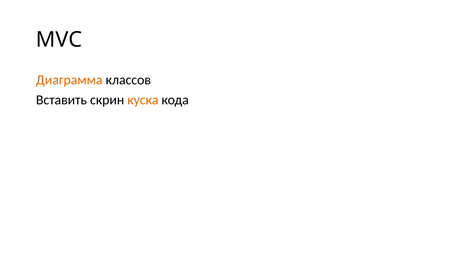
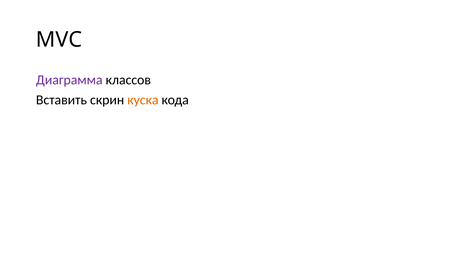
Диаграмма colour: orange -> purple
